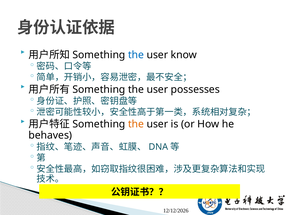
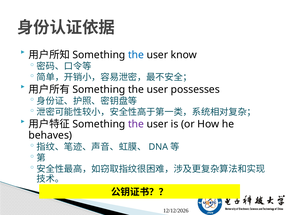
the at (136, 124) colour: orange -> purple
